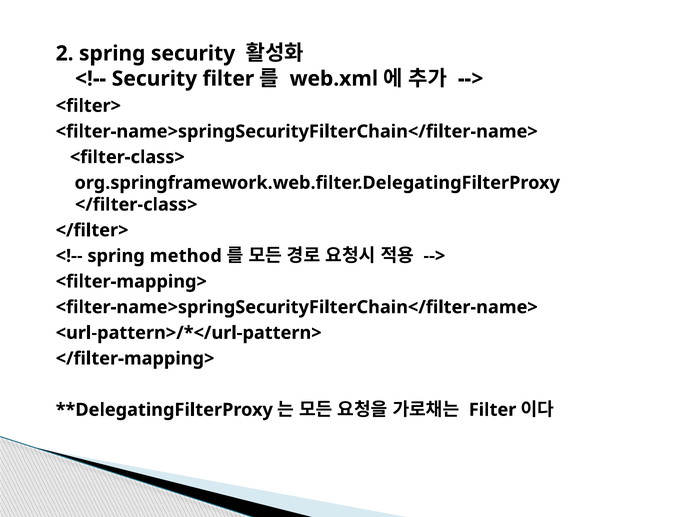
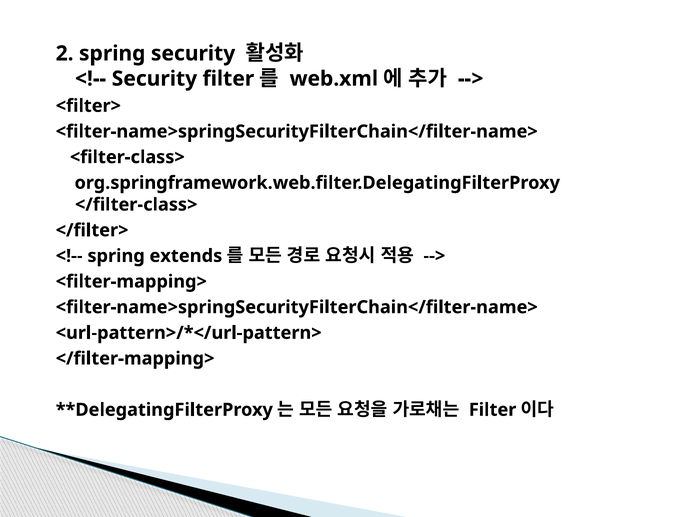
method: method -> extends
